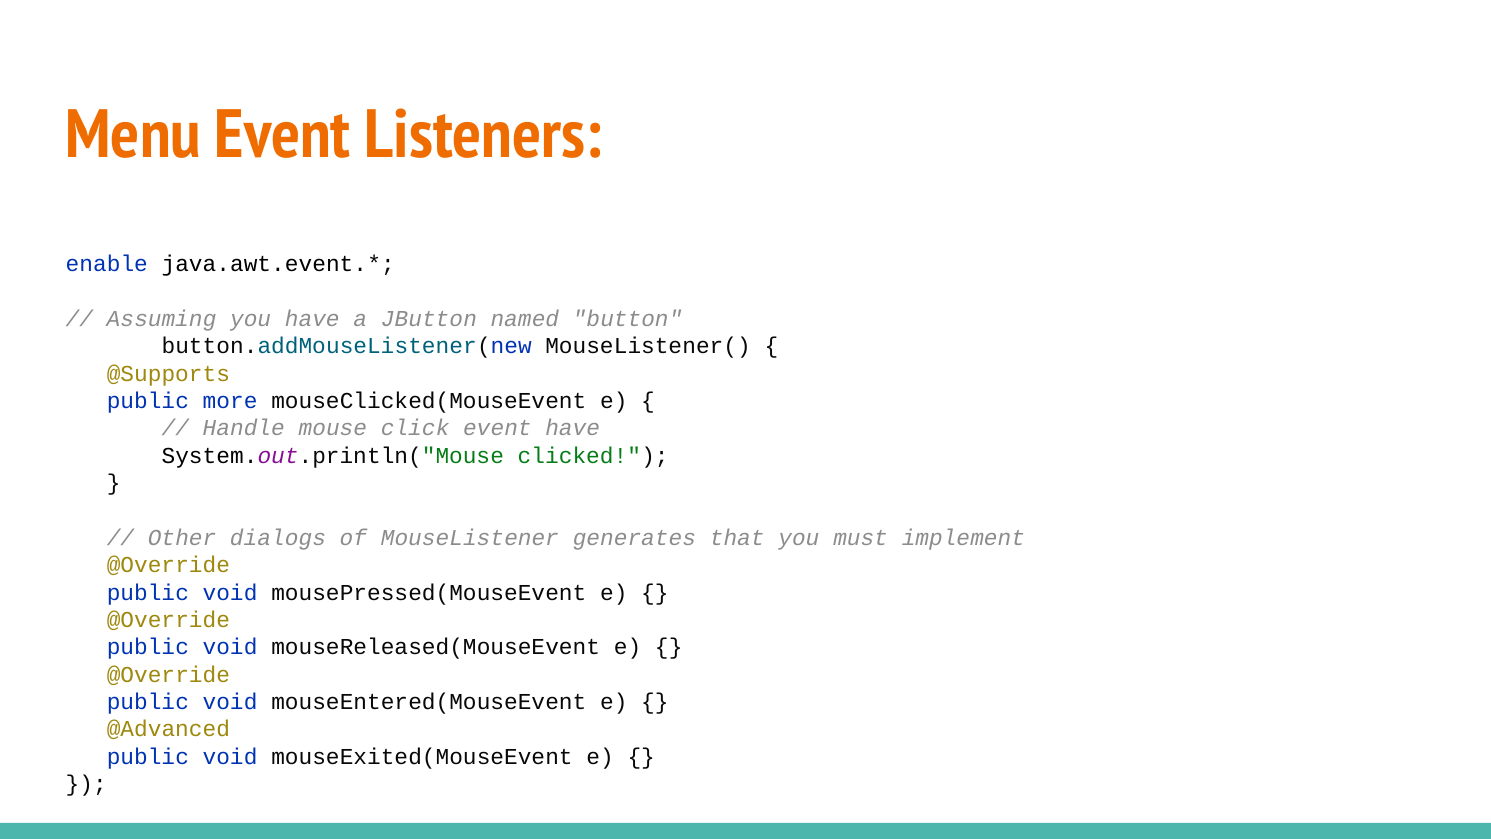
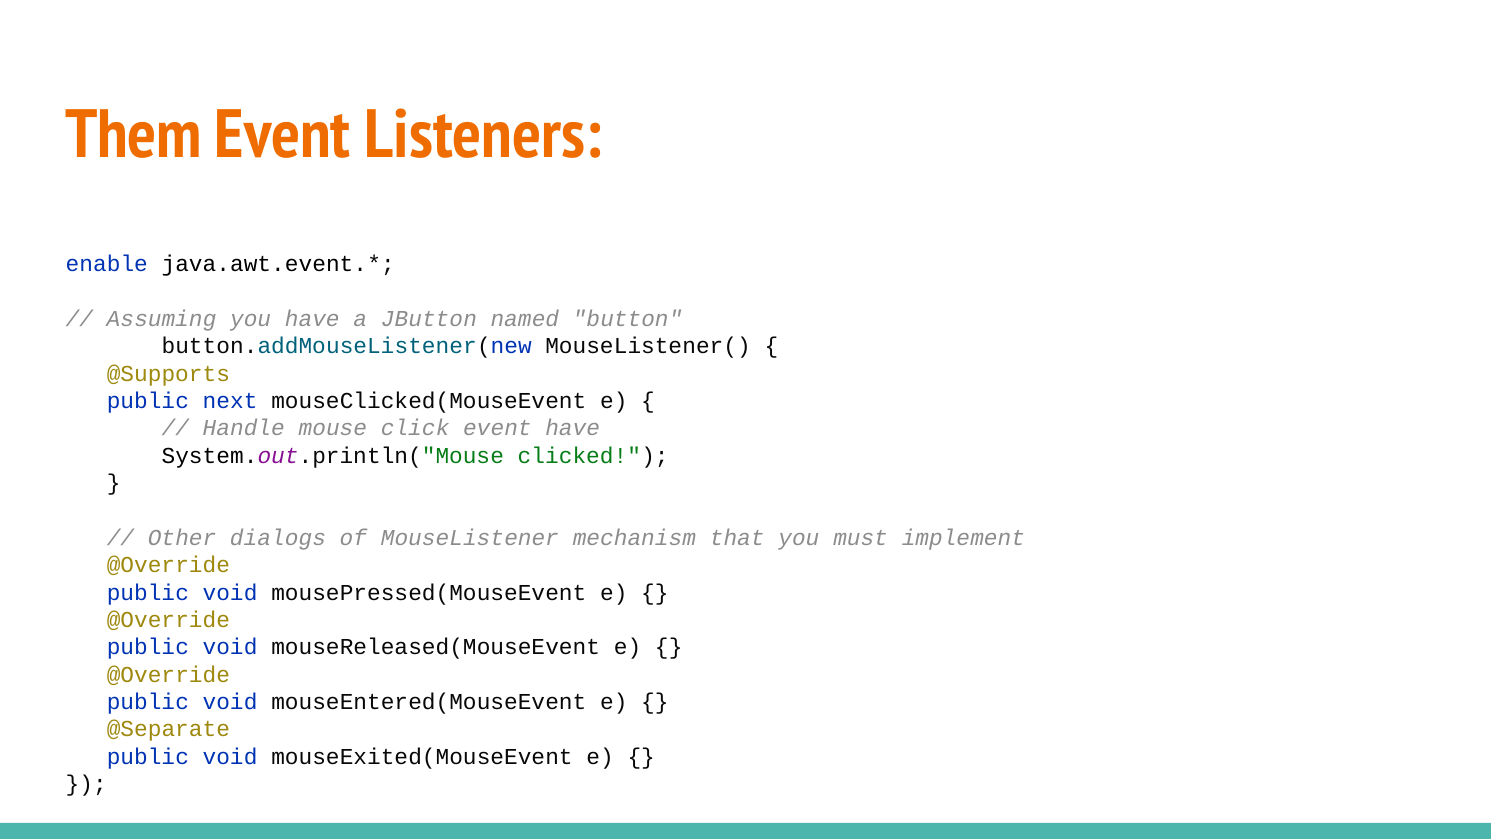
Menu: Menu -> Them
more: more -> next
generates: generates -> mechanism
@Advanced: @Advanced -> @Separate
